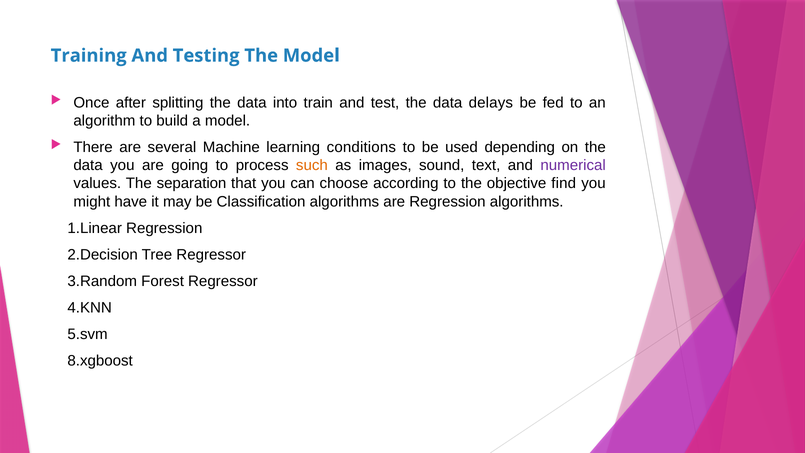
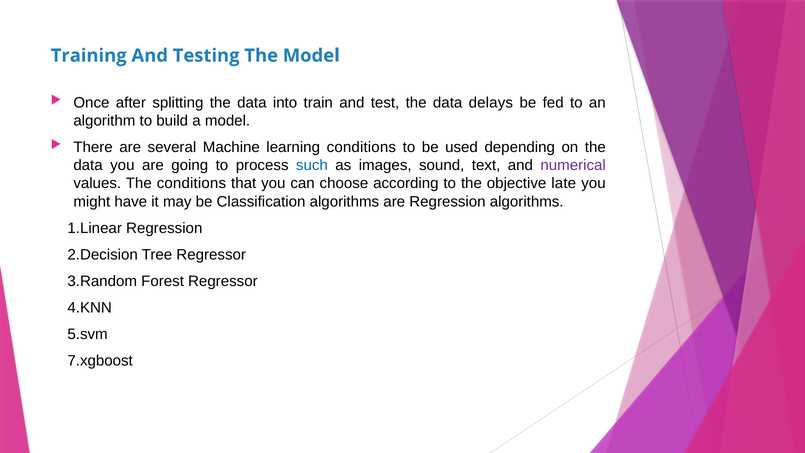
such colour: orange -> blue
The separation: separation -> conditions
find: find -> late
8.xgboost: 8.xgboost -> 7.xgboost
